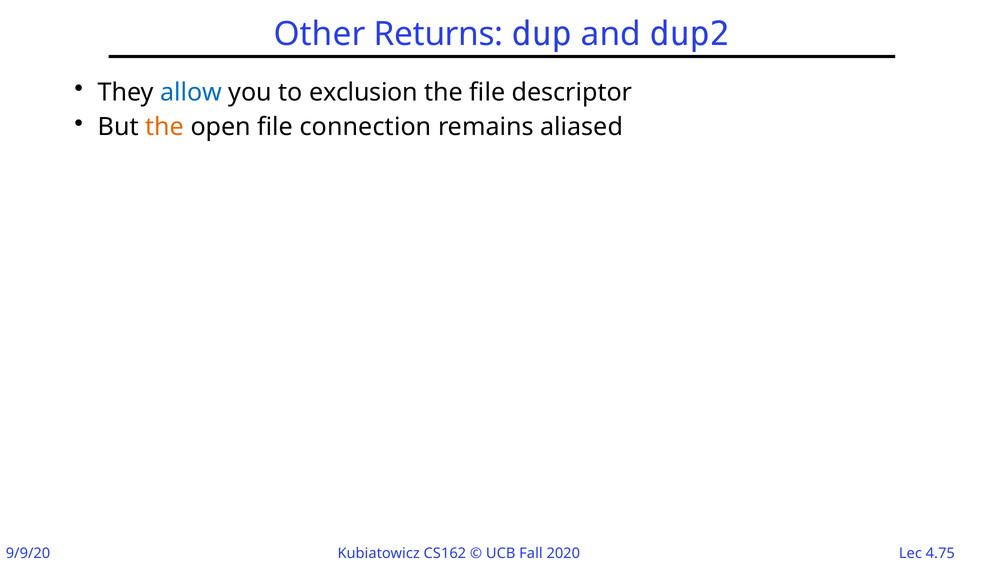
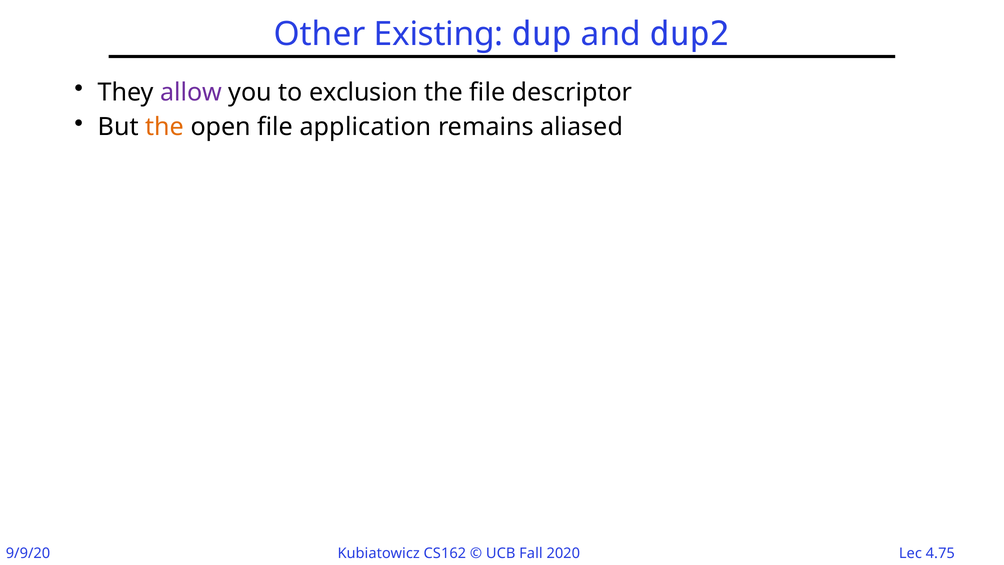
Returns: Returns -> Existing
allow colour: blue -> purple
connection: connection -> application
